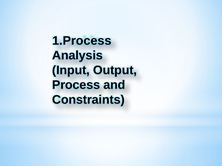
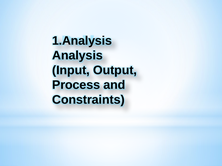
1.Process: 1.Process -> 1.Analysis
